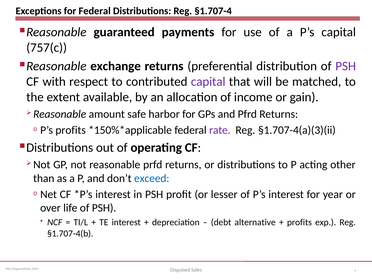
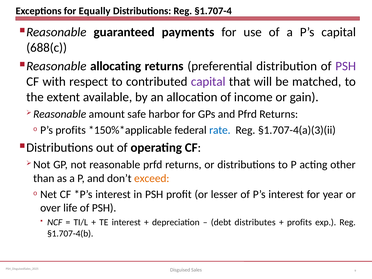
for Federal: Federal -> Equally
757(c: 757(c -> 688(c
exchange: exchange -> allocating
rate colour: purple -> blue
exceed colour: blue -> orange
alternative: alternative -> distributes
